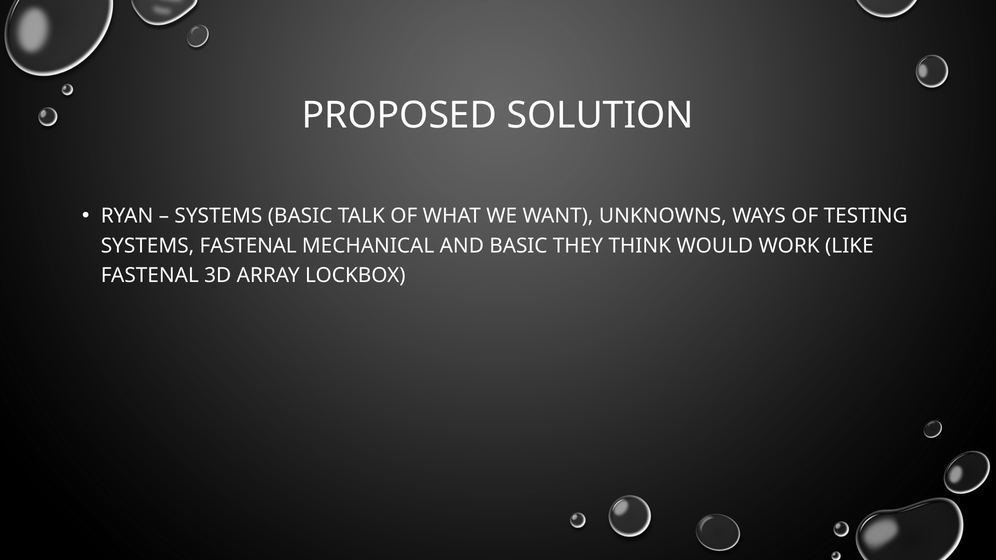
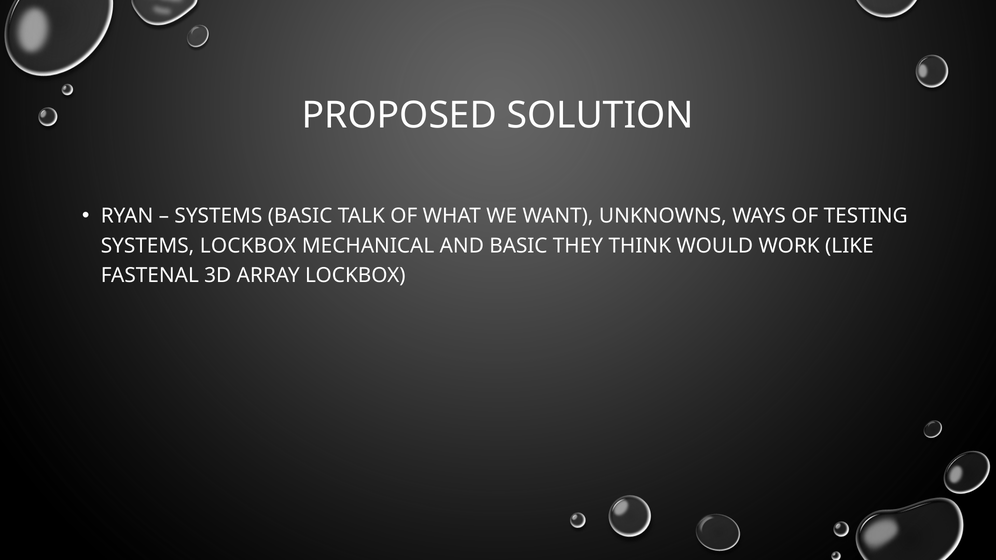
SYSTEMS FASTENAL: FASTENAL -> LOCKBOX
